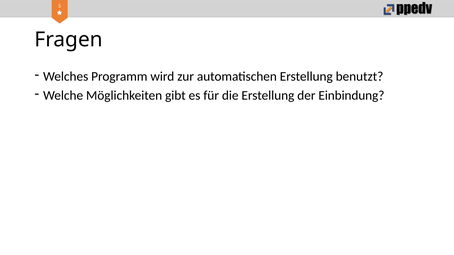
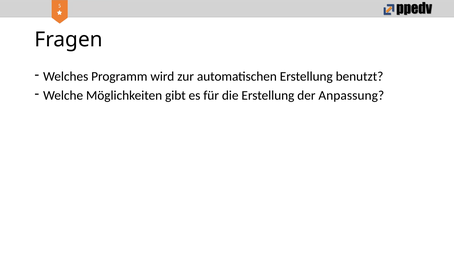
Einbindung: Einbindung -> Anpassung
